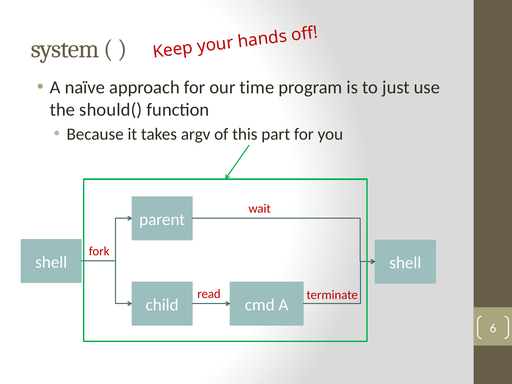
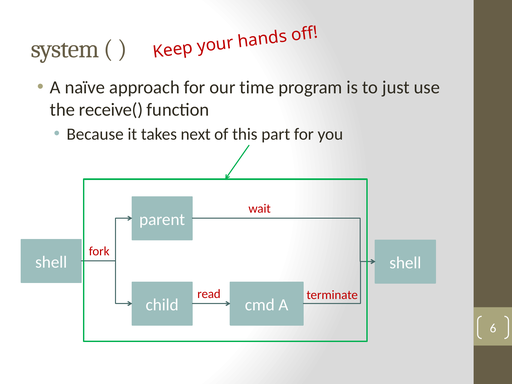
should(: should( -> receive(
argv: argv -> next
